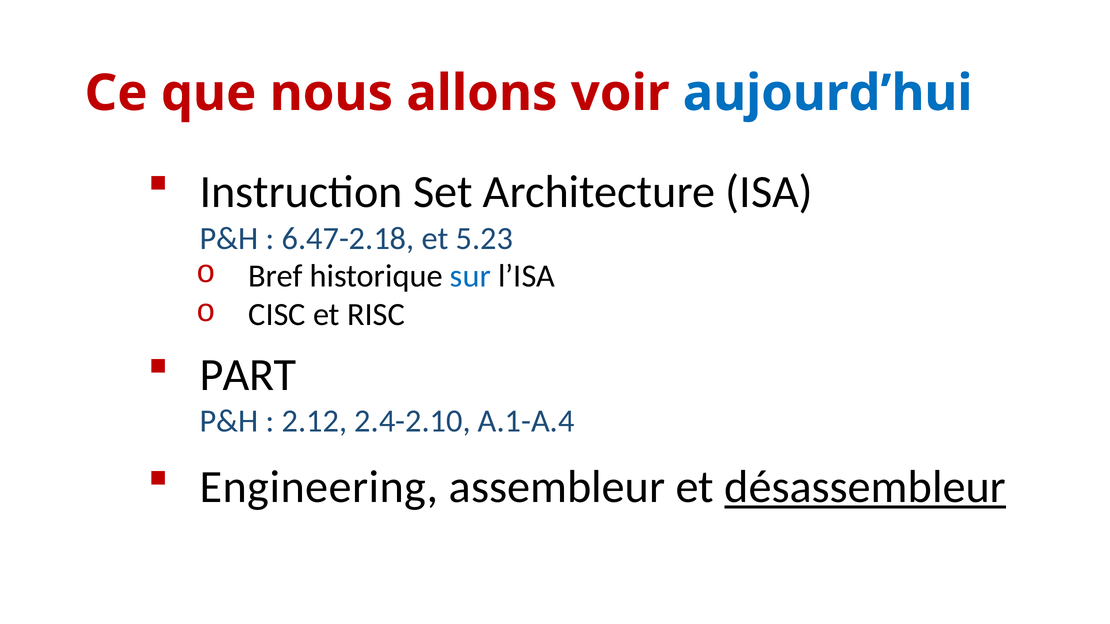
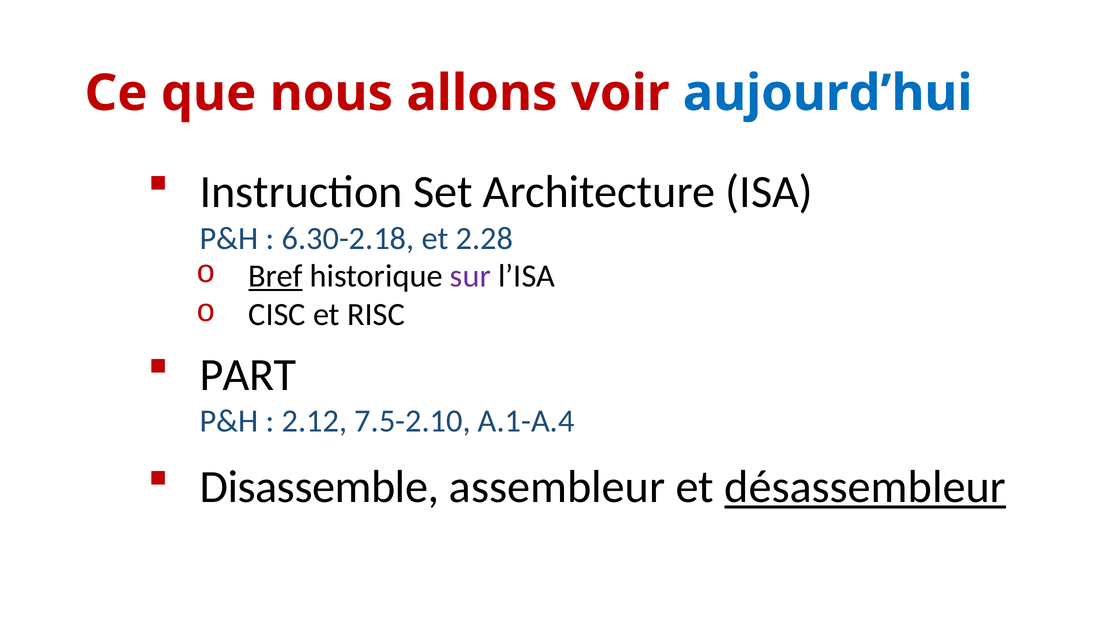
6.47-2.18: 6.47-2.18 -> 6.30-2.18
5.23: 5.23 -> 2.28
Bref underline: none -> present
sur colour: blue -> purple
2.4-2.10: 2.4-2.10 -> 7.5-2.10
Engineering: Engineering -> Disassemble
